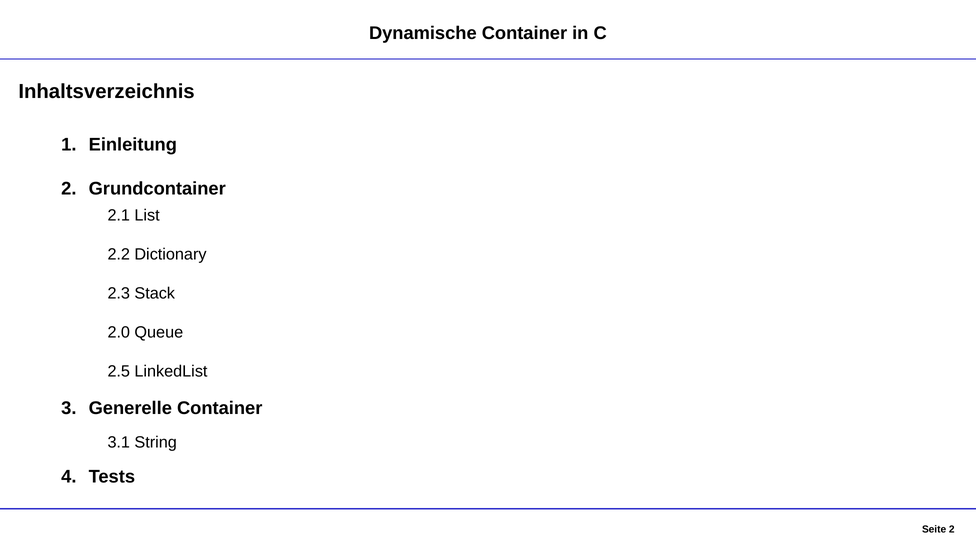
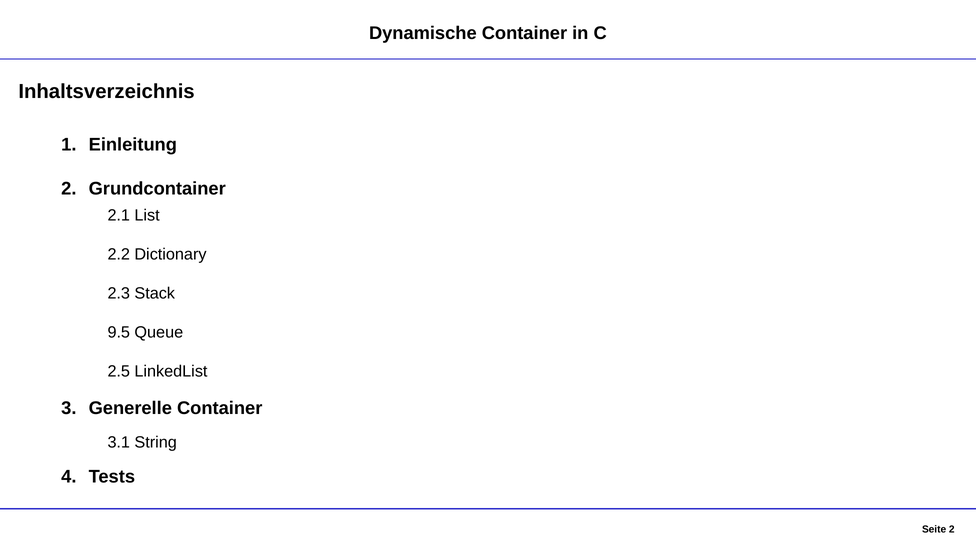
2.0: 2.0 -> 9.5
